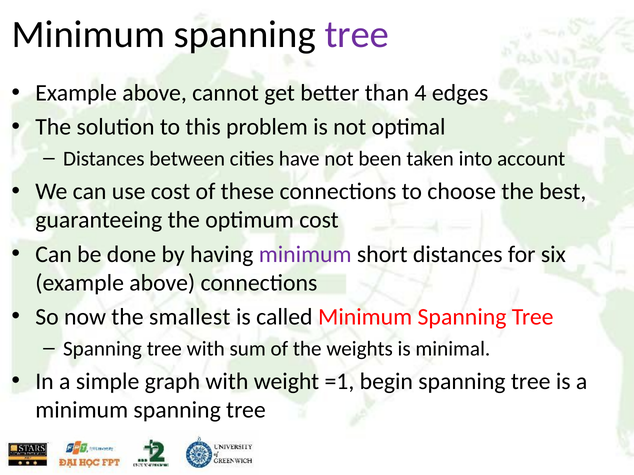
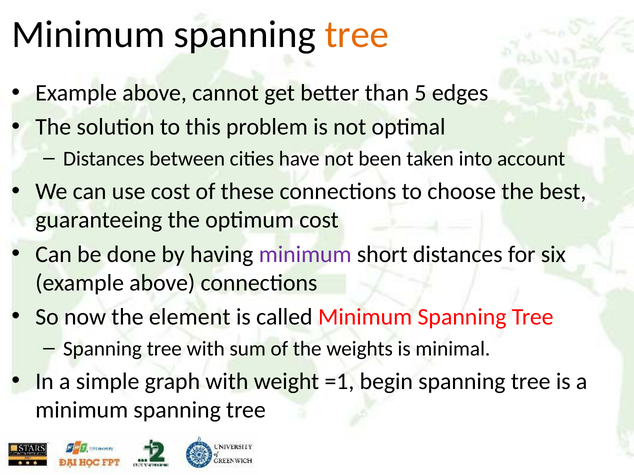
tree at (357, 34) colour: purple -> orange
4: 4 -> 5
smallest: smallest -> element
